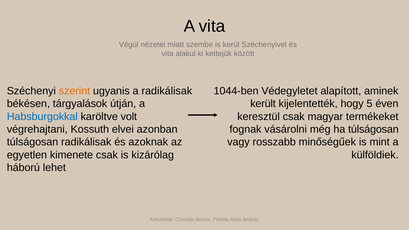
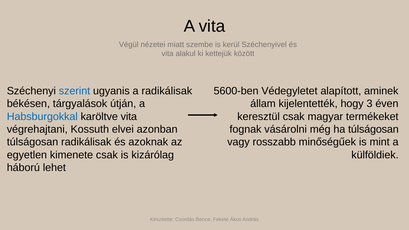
szerint colour: orange -> blue
1044-ben: 1044-ben -> 5600-ben
került: került -> állam
5: 5 -> 3
karöltve volt: volt -> vita
